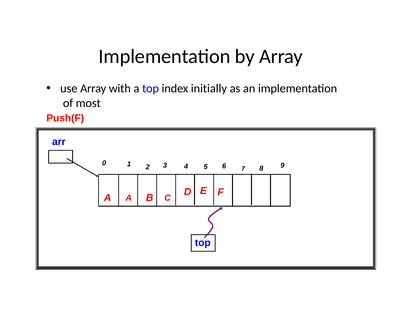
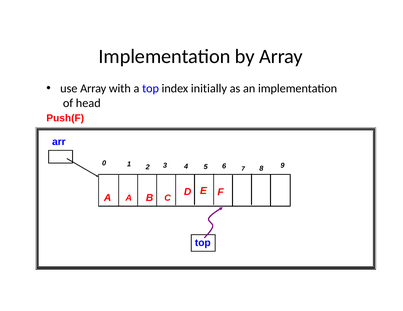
most: most -> head
